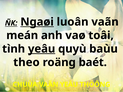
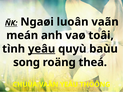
Ngaøi underline: present -> none
theo: theo -> song
baét: baét -> theá
